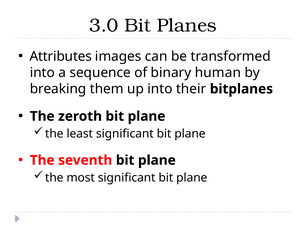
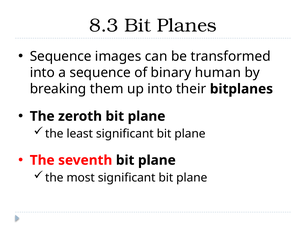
3.0: 3.0 -> 8.3
Attributes at (61, 57): Attributes -> Sequence
